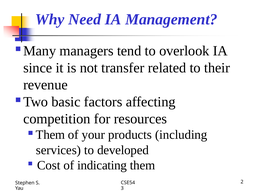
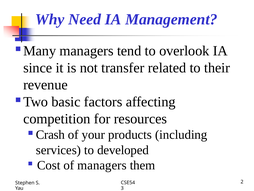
Them at (50, 134): Them -> Crash
of indicating: indicating -> managers
